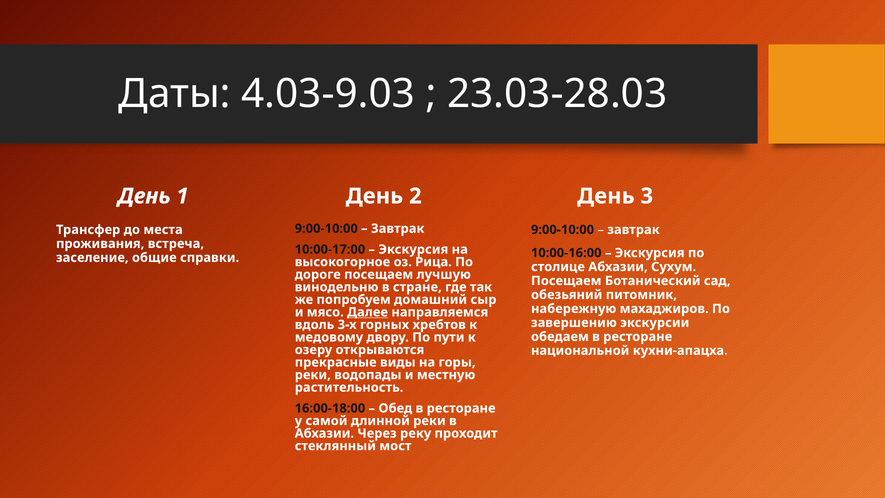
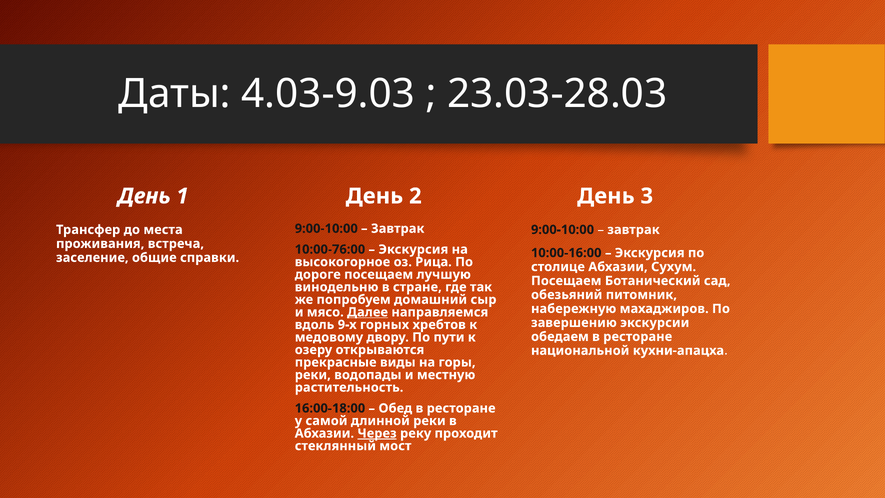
10:00-17:00: 10:00-17:00 -> 10:00-76:00
3-х: 3-х -> 9-х
Через underline: none -> present
